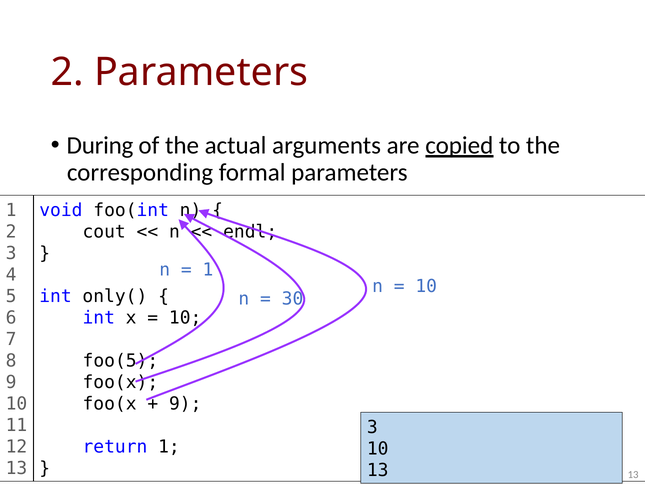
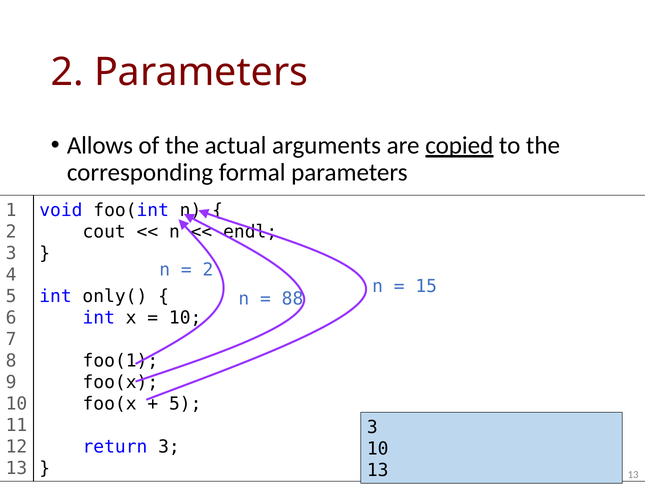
During: During -> Allows
1 at (208, 270): 1 -> 2
10 at (426, 286): 10 -> 15
30: 30 -> 88
foo(5: foo(5 -> foo(1
9 at (185, 404): 9 -> 5
return 1: 1 -> 3
